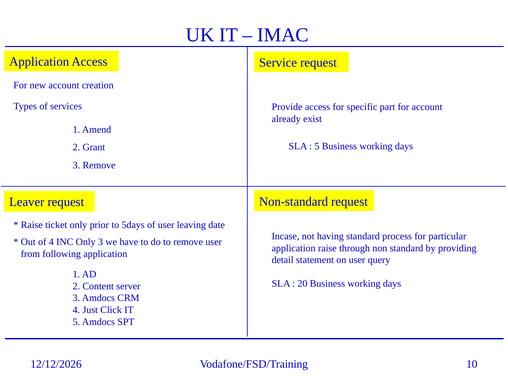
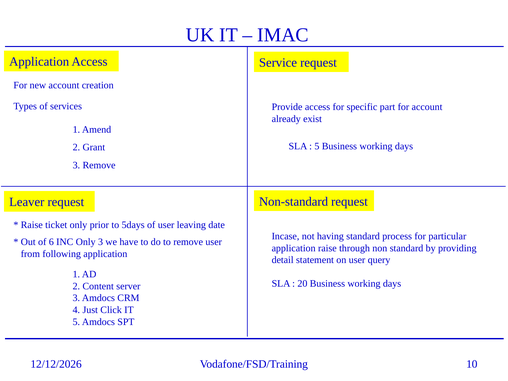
of 4: 4 -> 6
